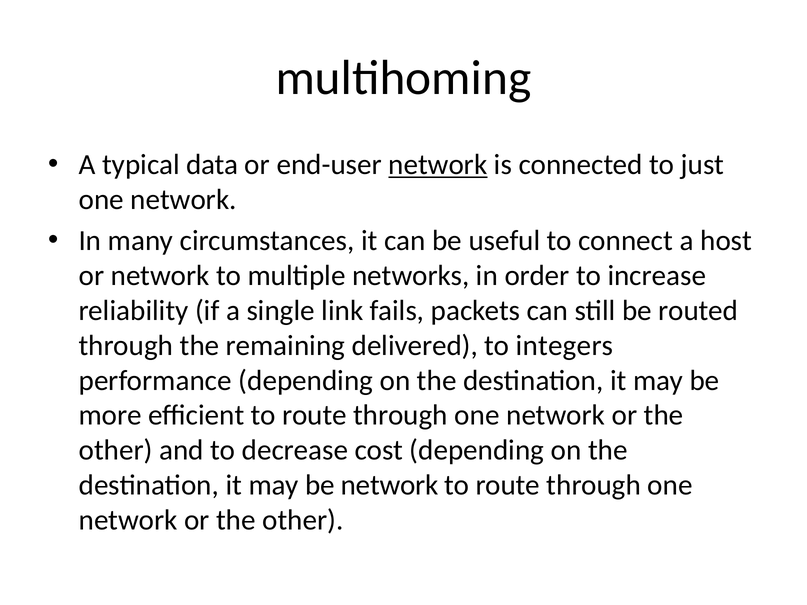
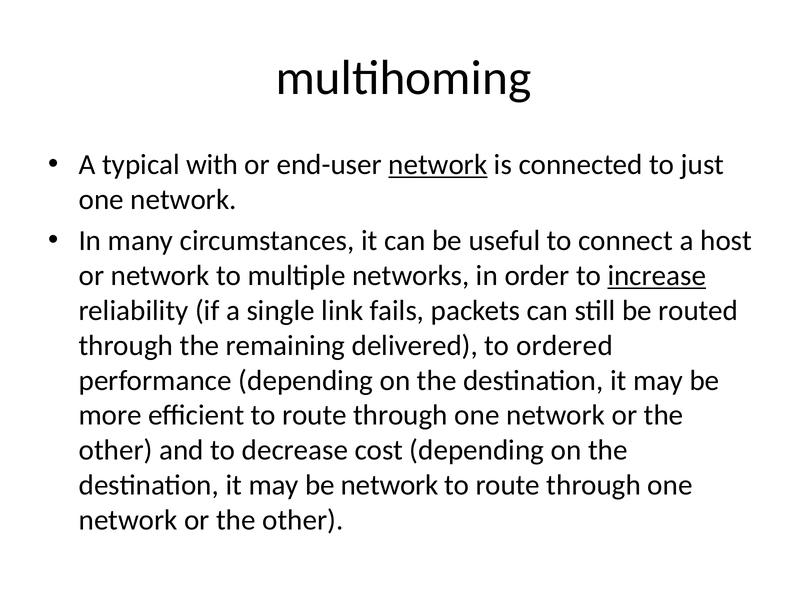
data: data -> with
increase underline: none -> present
integers: integers -> ordered
